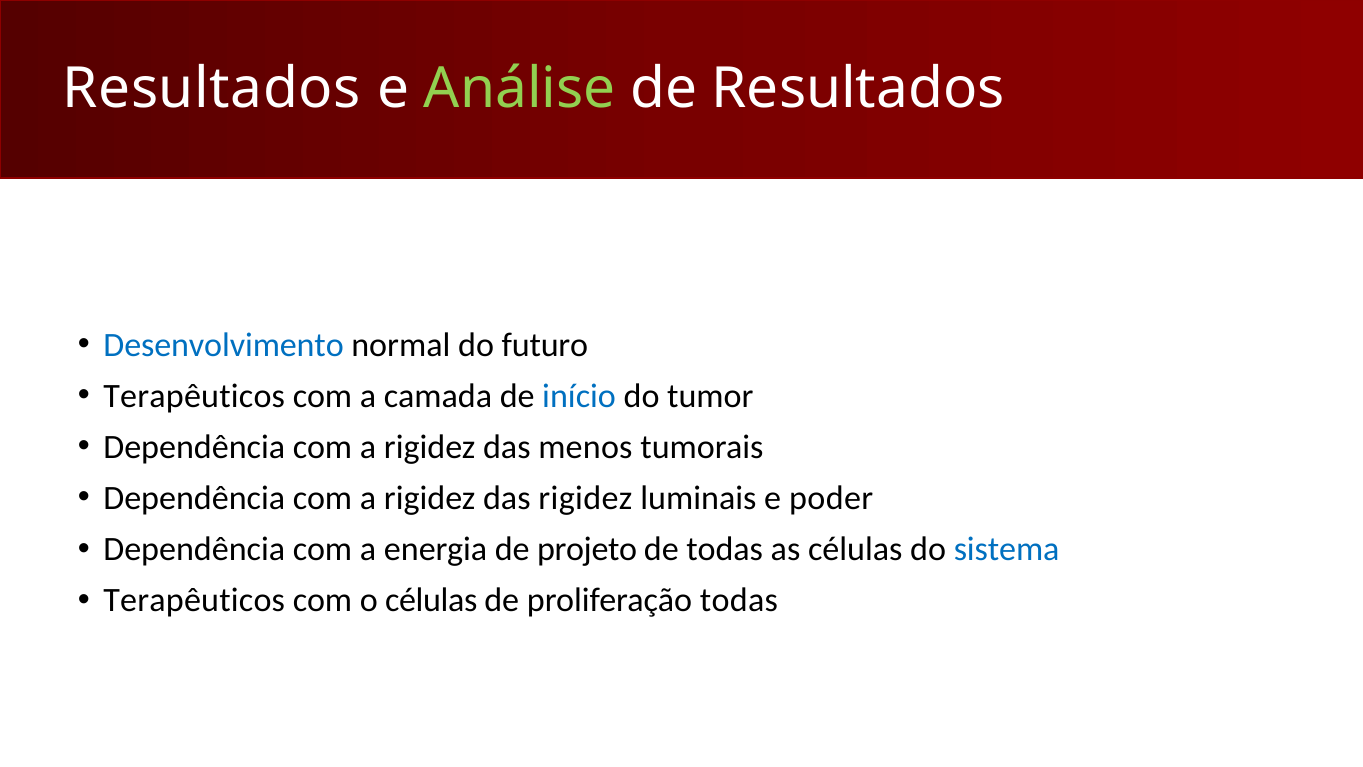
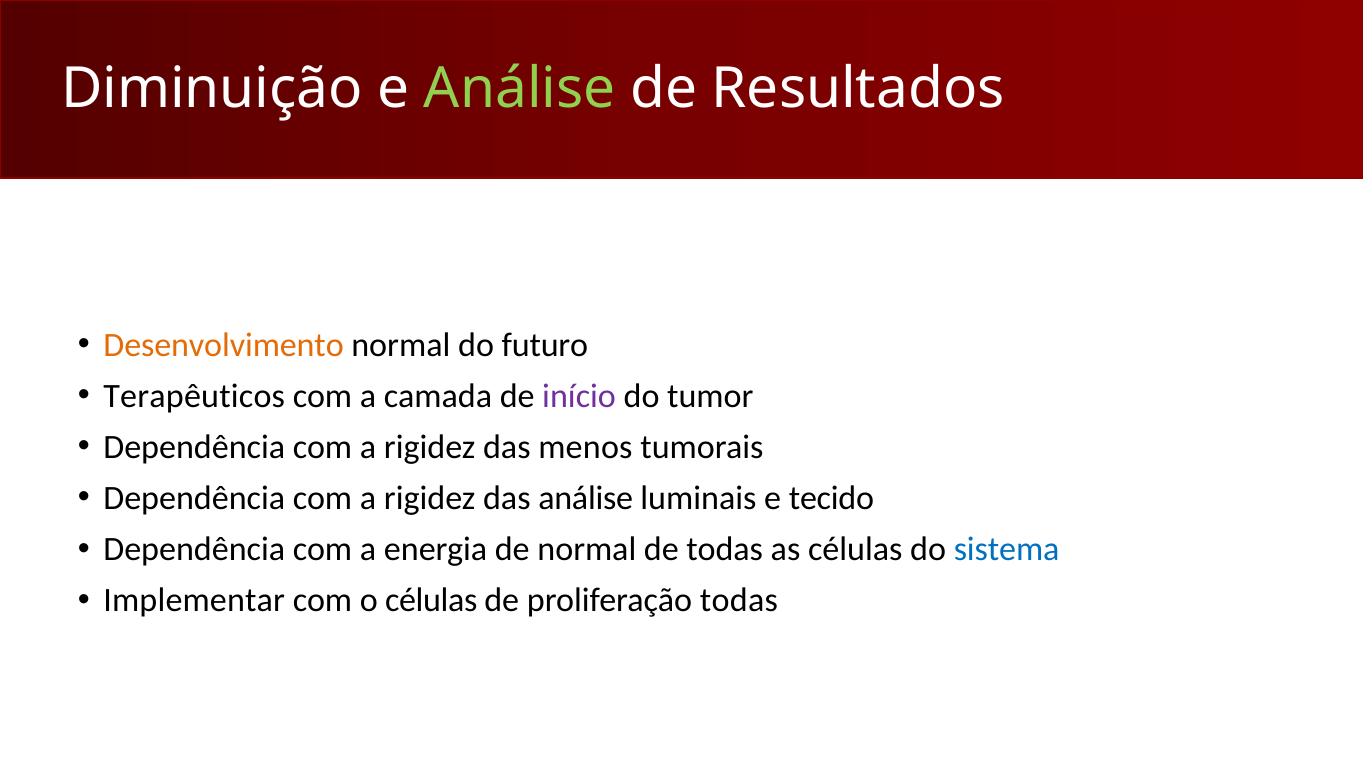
Resultados at (212, 89): Resultados -> Diminuição
Desenvolvimento colour: blue -> orange
início colour: blue -> purple
das rigidez: rigidez -> análise
poder: poder -> tecido
de projeto: projeto -> normal
Terapêuticos at (194, 600): Terapêuticos -> Implementar
